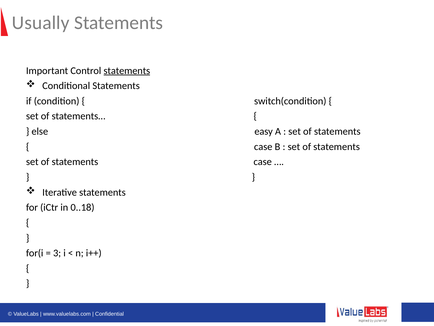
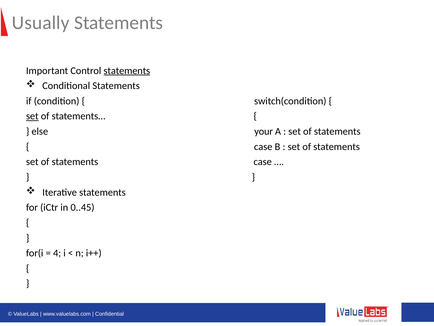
set at (32, 116) underline: none -> present
easy: easy -> your
0..18: 0..18 -> 0..45
3: 3 -> 4
